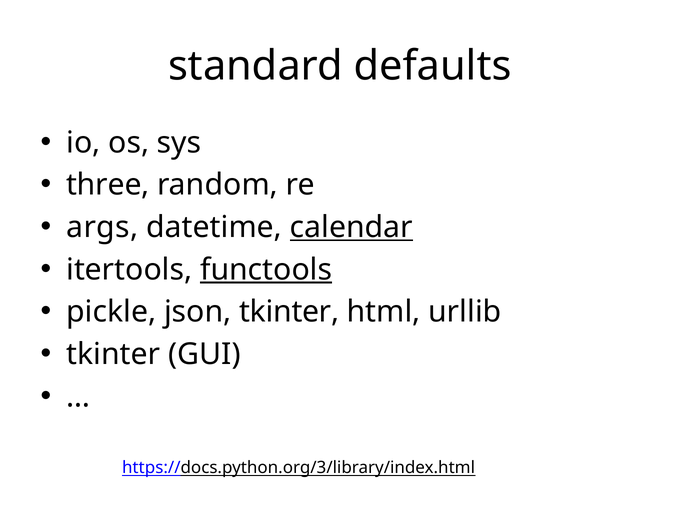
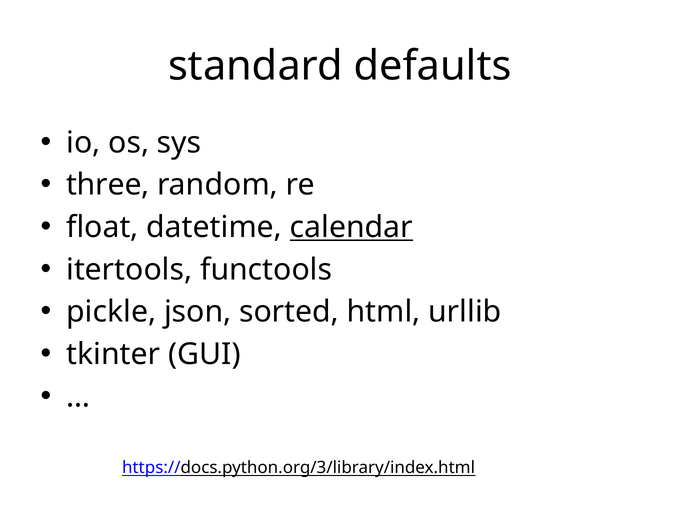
args: args -> float
functools underline: present -> none
json tkinter: tkinter -> sorted
